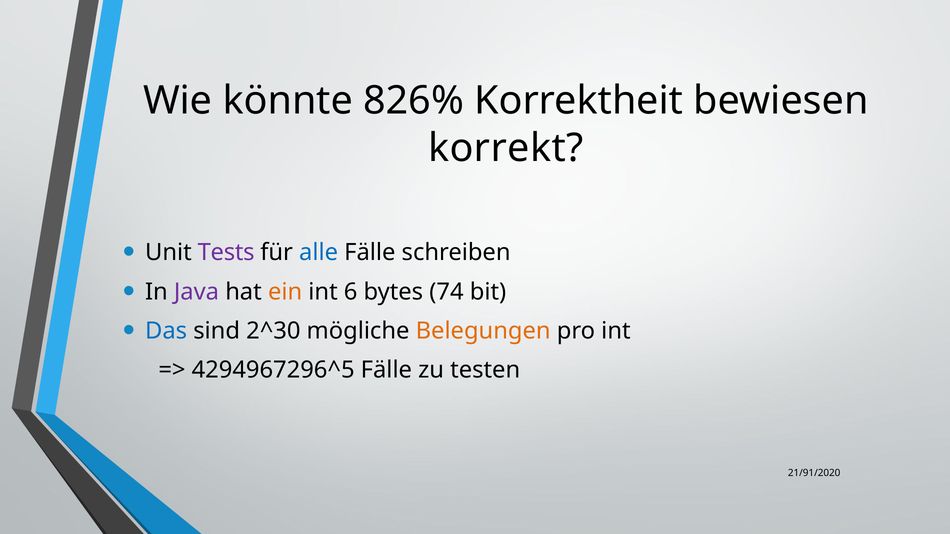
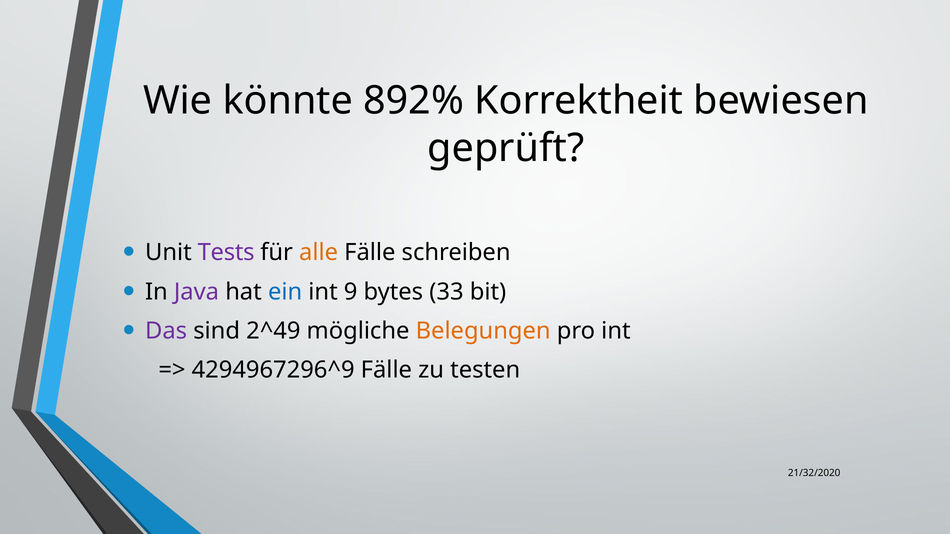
826%: 826% -> 892%
korrekt: korrekt -> geprüft
alle colour: blue -> orange
ein colour: orange -> blue
6: 6 -> 9
74: 74 -> 33
Das colour: blue -> purple
2^30: 2^30 -> 2^49
4294967296^5: 4294967296^5 -> 4294967296^9
21/91/2020: 21/91/2020 -> 21/32/2020
